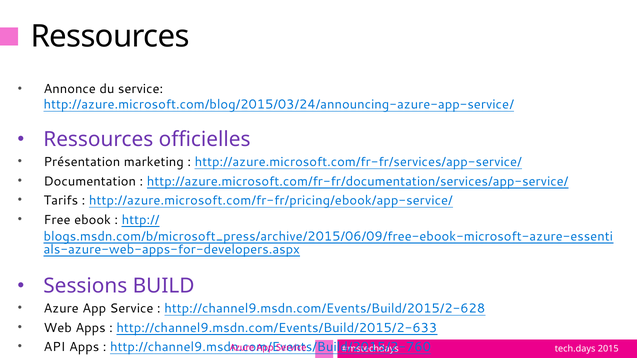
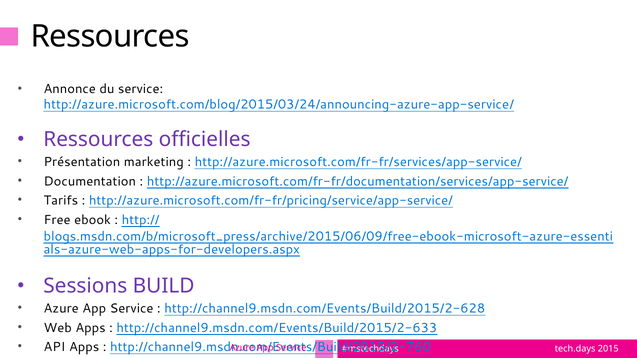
http://azure.microsoft.com/fr-fr/pricing/ebook/app-service/: http://azure.microsoft.com/fr-fr/pricing/ebook/app-service/ -> http://azure.microsoft.com/fr-fr/pricing/service/app-service/
